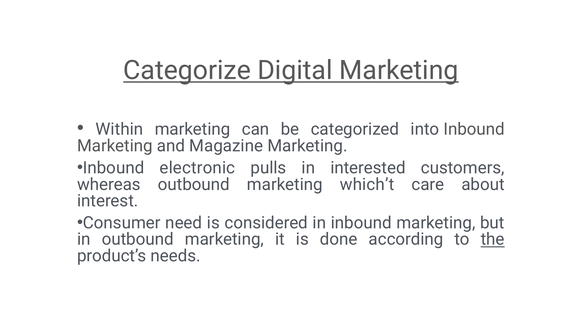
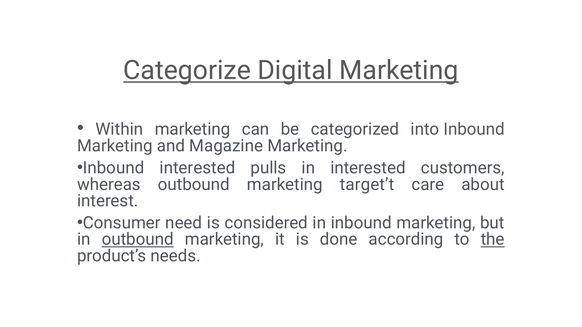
Inbound electronic: electronic -> interested
which’t: which’t -> target’t
outbound at (138, 240) underline: none -> present
